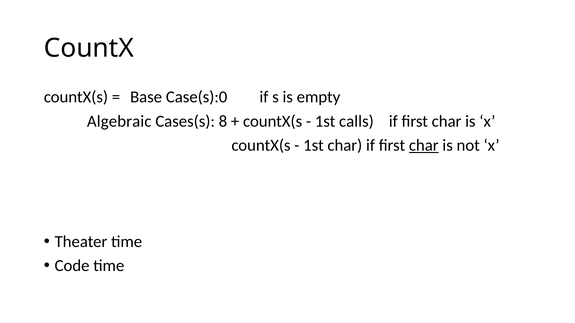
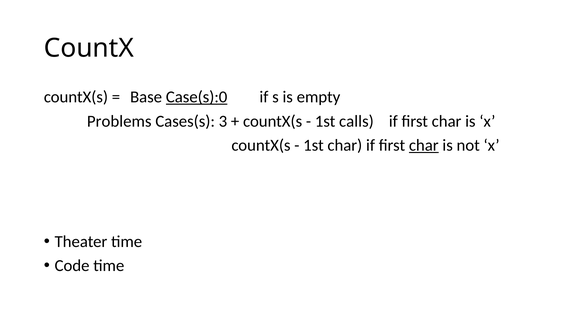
Case(s):0 underline: none -> present
Algebraic: Algebraic -> Problems
8: 8 -> 3
